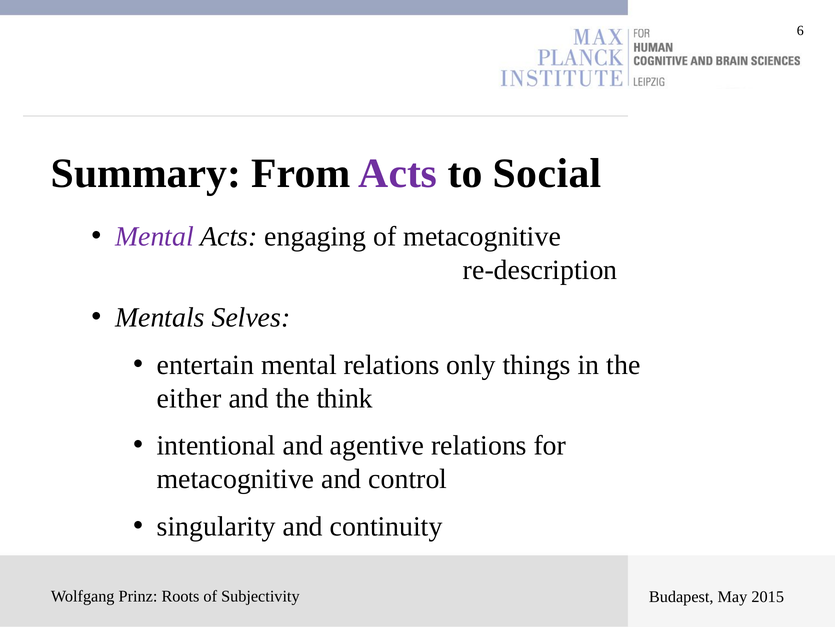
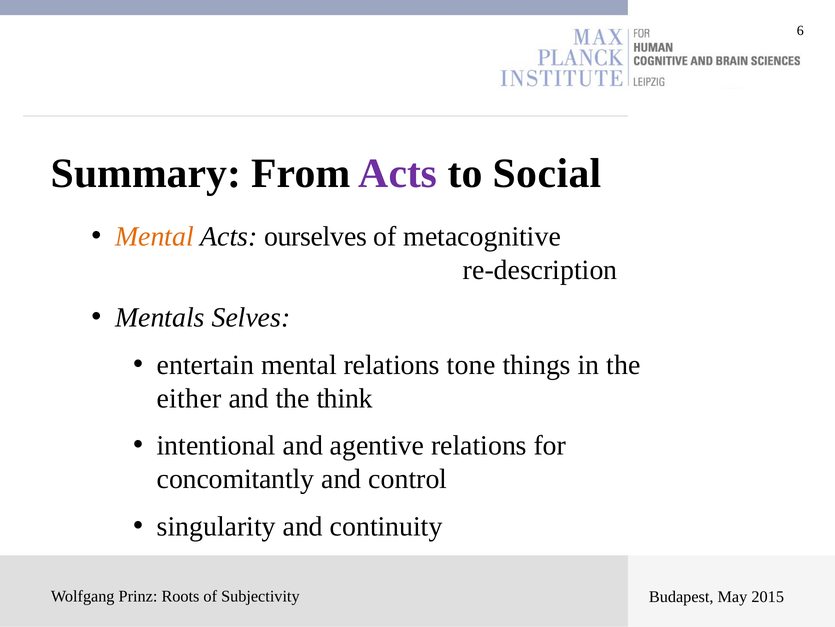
Mental at (154, 236) colour: purple -> orange
engaging: engaging -> ourselves
only: only -> tone
metacognitive at (236, 479): metacognitive -> concomitantly
